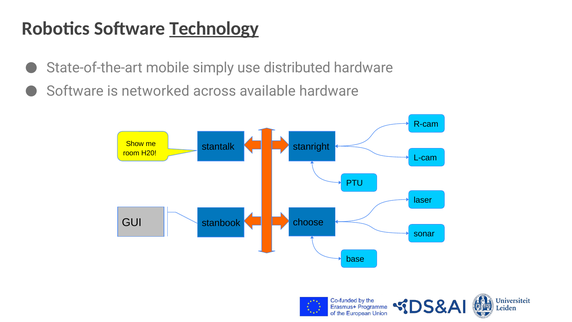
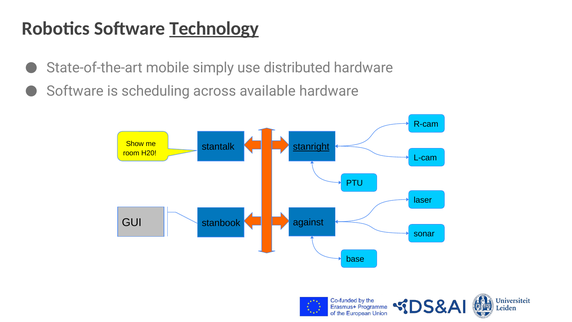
networked: networked -> scheduling
stanright underline: none -> present
choose: choose -> against
